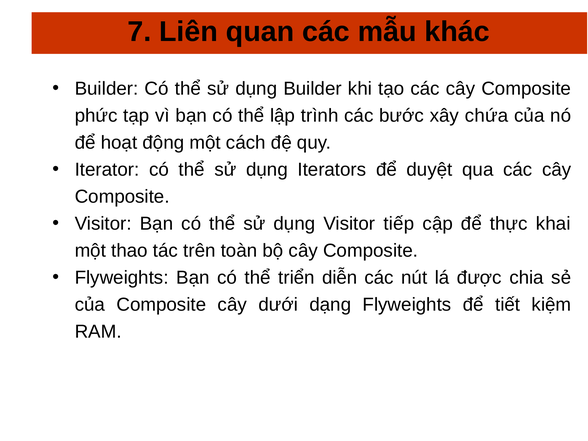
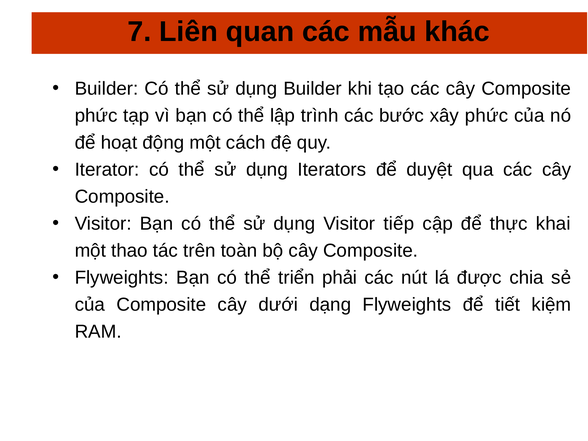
xây chứa: chứa -> phức
diễn: diễn -> phải
